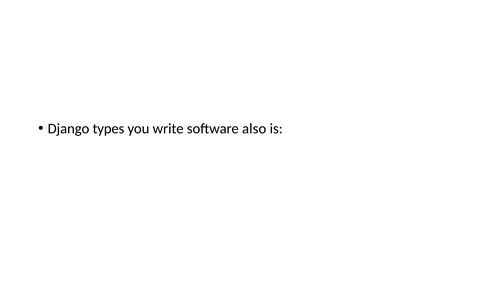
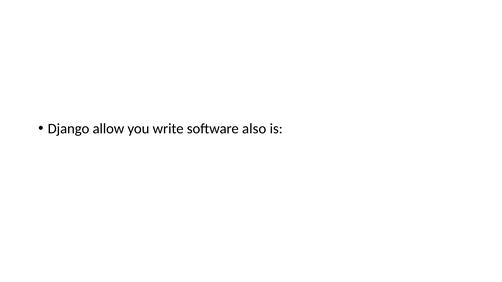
types: types -> allow
